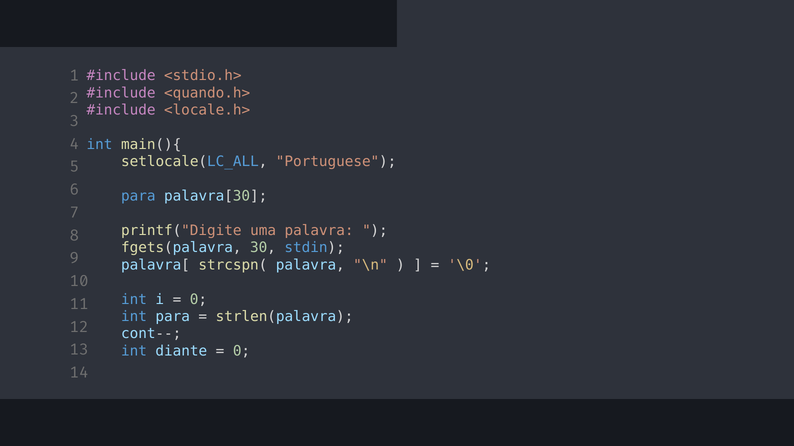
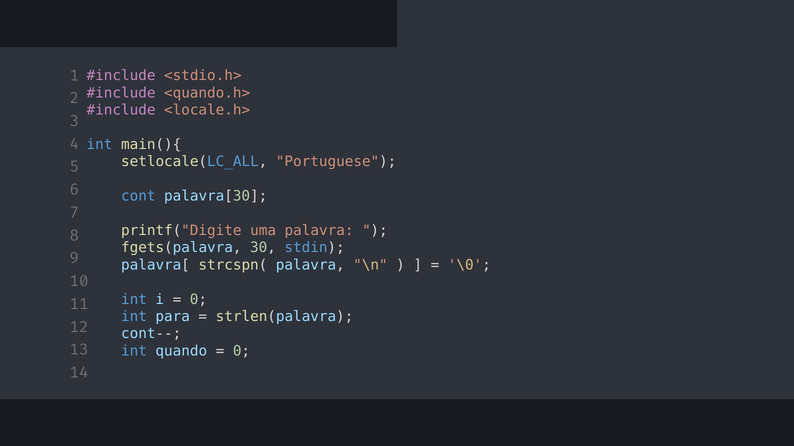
para at (138, 196): para -> cont
diante: diante -> quando
